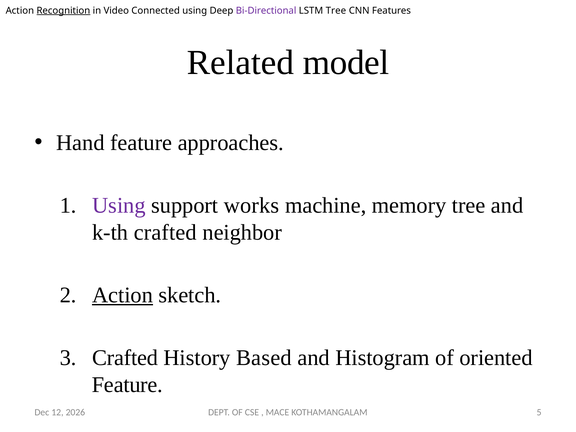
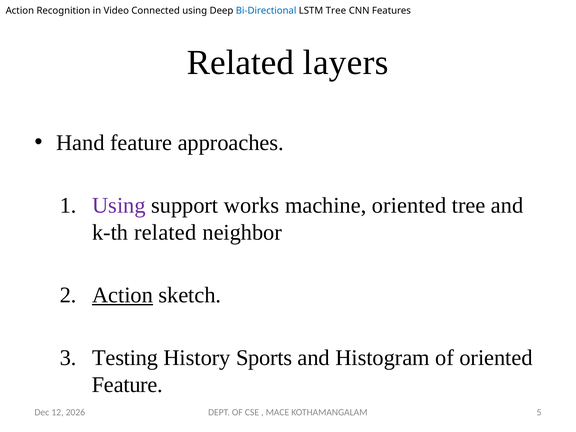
Recognition underline: present -> none
Bi-Directional colour: purple -> blue
model: model -> layers
machine memory: memory -> oriented
k-th crafted: crafted -> related
Crafted at (125, 358): Crafted -> Testing
Based: Based -> Sports
